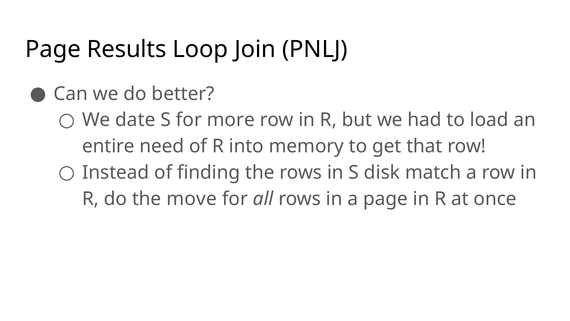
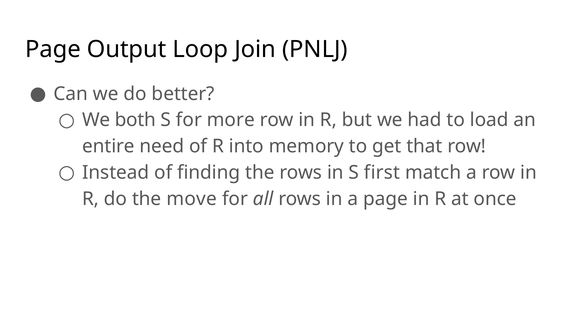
Results: Results -> Output
date: date -> both
disk: disk -> first
